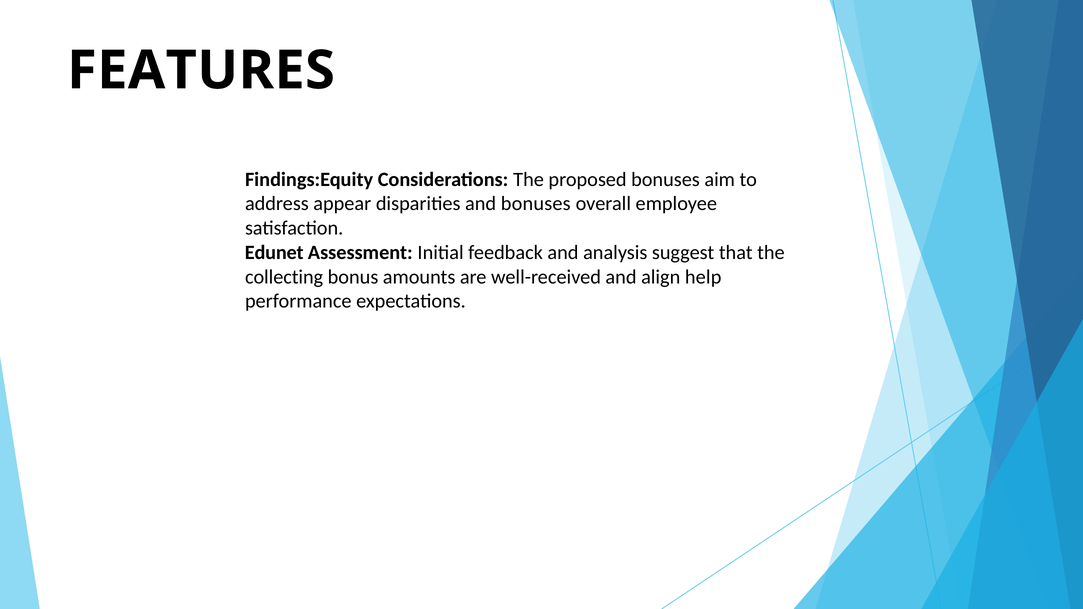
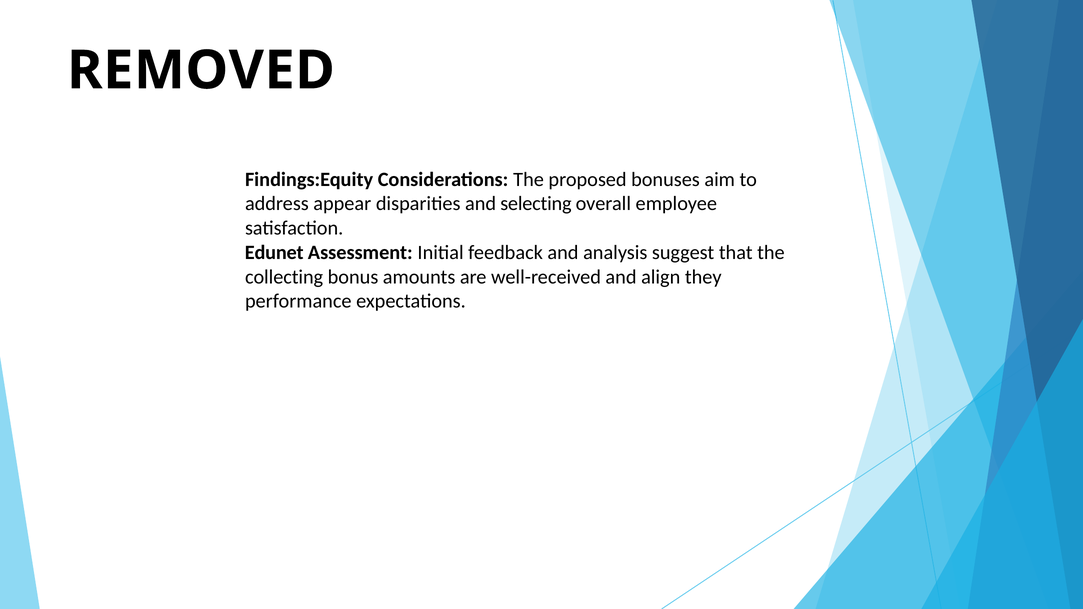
FEATURES: FEATURES -> REMOVED
and bonuses: bonuses -> selecting
help: help -> they
